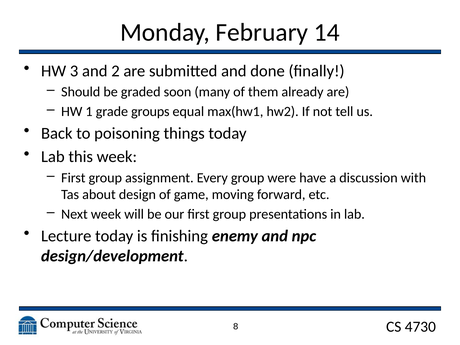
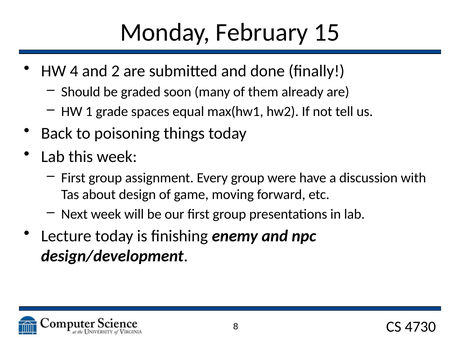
14: 14 -> 15
3: 3 -> 4
groups: groups -> spaces
